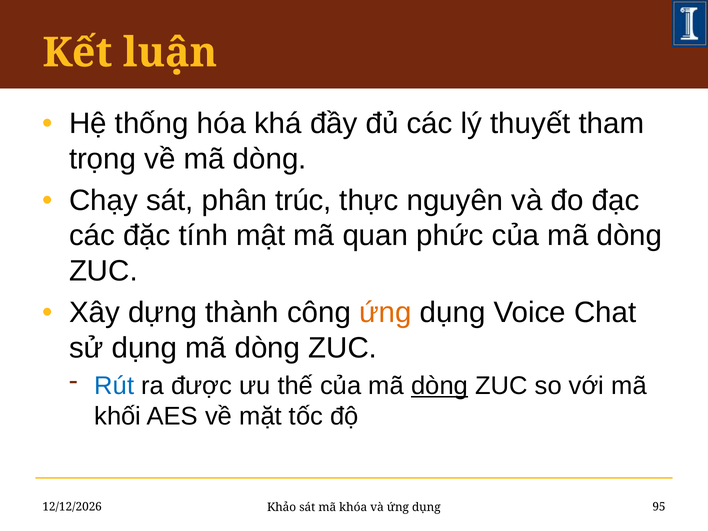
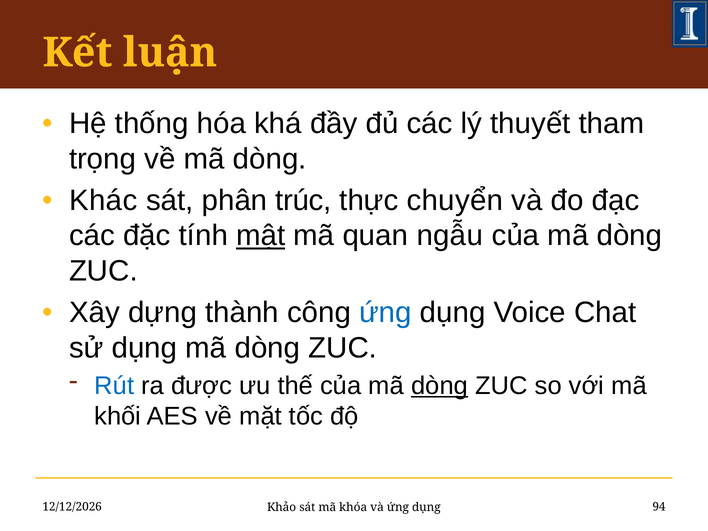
Chạy: Chạy -> Khác
nguyên: nguyên -> chuyển
mật underline: none -> present
phức: phức -> ngẫu
ứng at (385, 312) colour: orange -> blue
95: 95 -> 94
